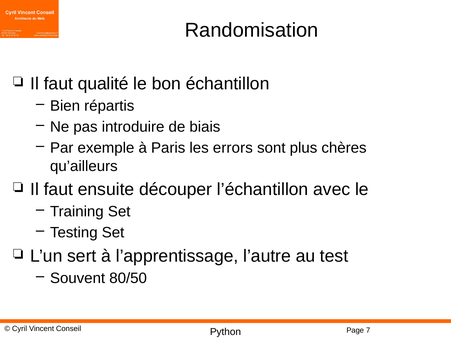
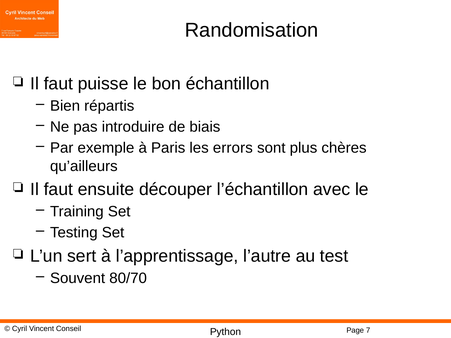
qualité: qualité -> puisse
80/50: 80/50 -> 80/70
